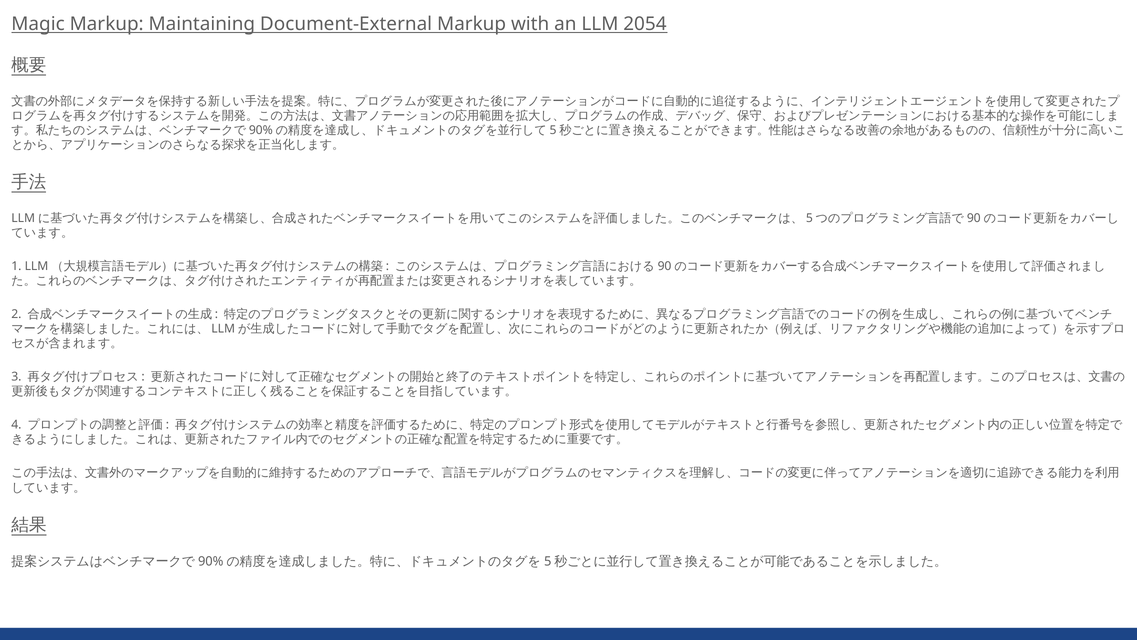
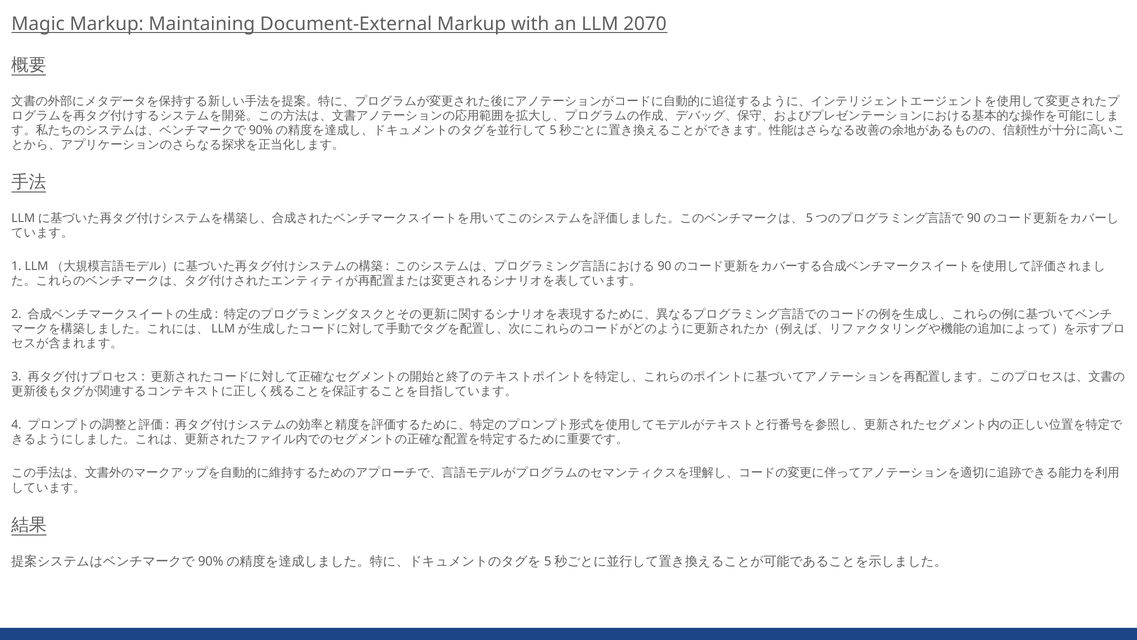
2054: 2054 -> 2070
